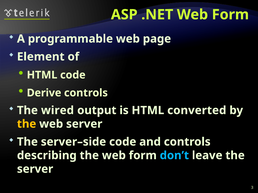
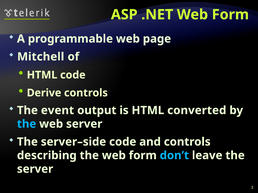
Element: Element -> Mitchell
wired: wired -> event
the at (27, 124) colour: yellow -> light blue
